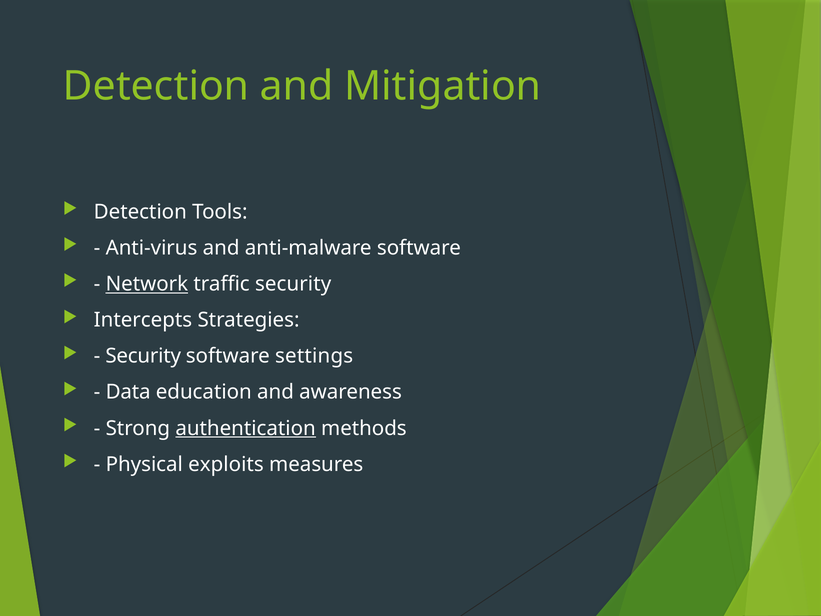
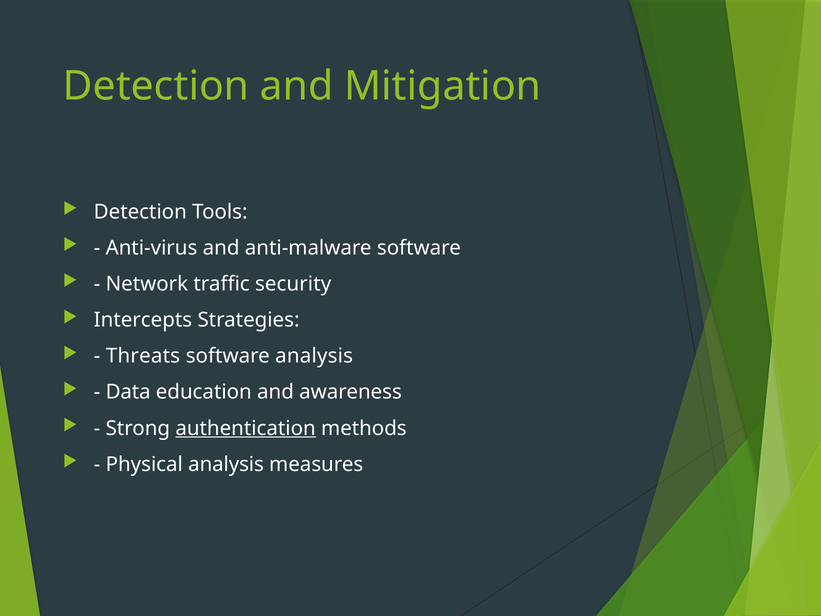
Network underline: present -> none
Security at (143, 356): Security -> Threats
software settings: settings -> analysis
Physical exploits: exploits -> analysis
